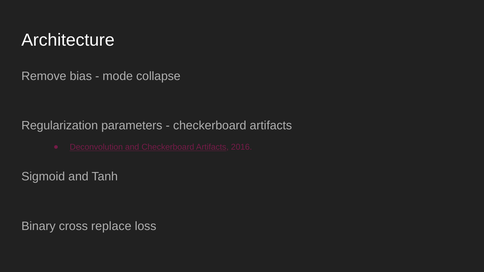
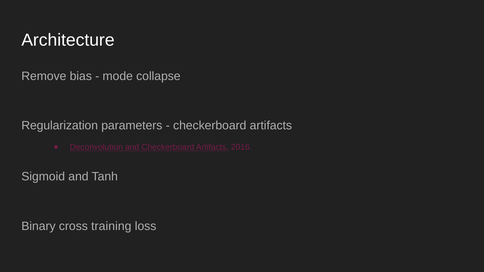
replace: replace -> training
